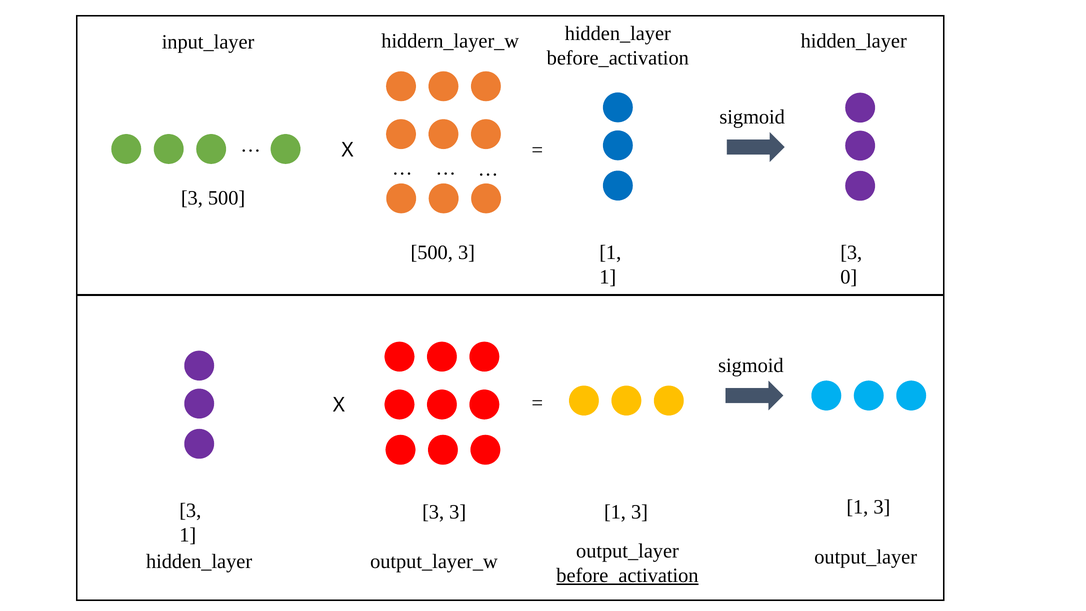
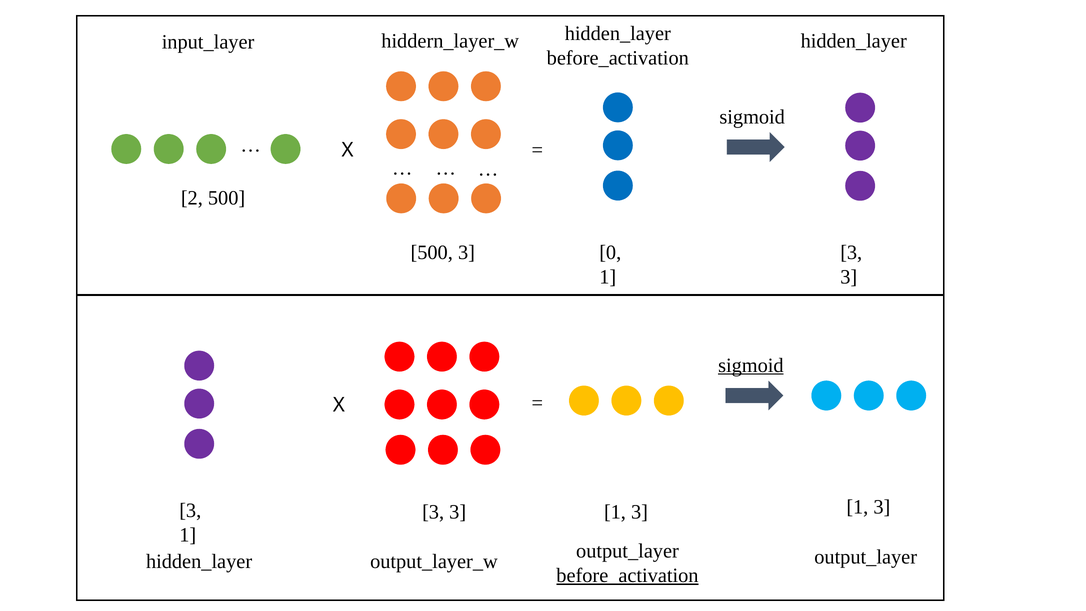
3 at (192, 198): 3 -> 2
1 at (610, 252): 1 -> 0
0 at (849, 277): 0 -> 3
sigmoid at (751, 365) underline: none -> present
